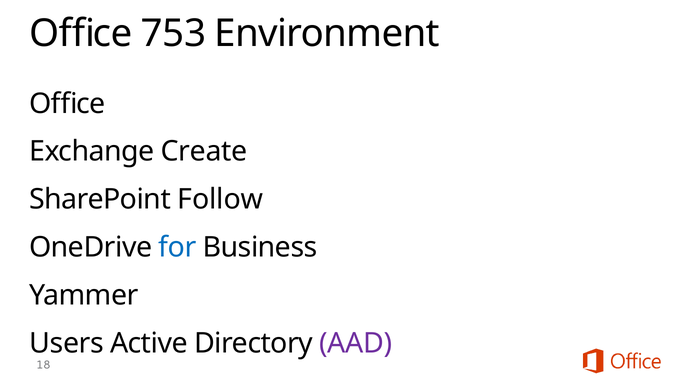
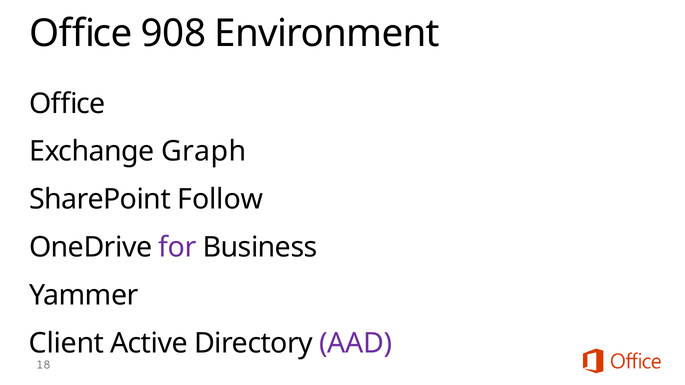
753: 753 -> 908
Create: Create -> Graph
for colour: blue -> purple
Users: Users -> Client
